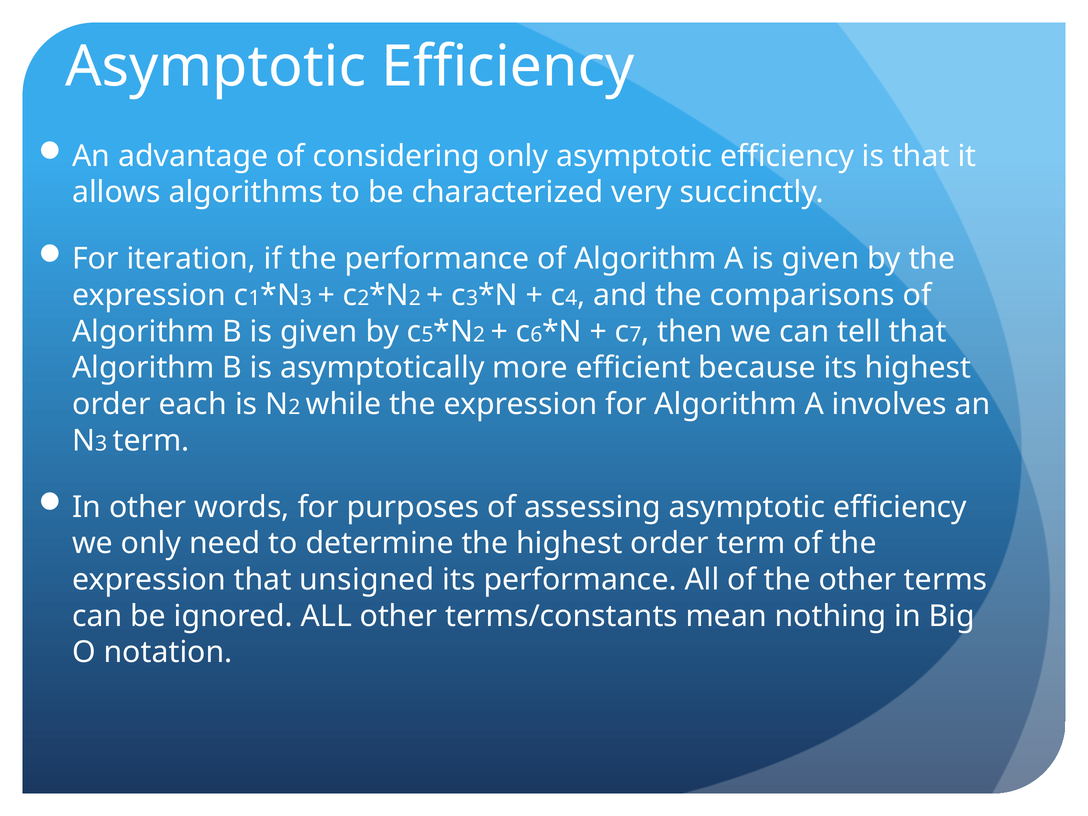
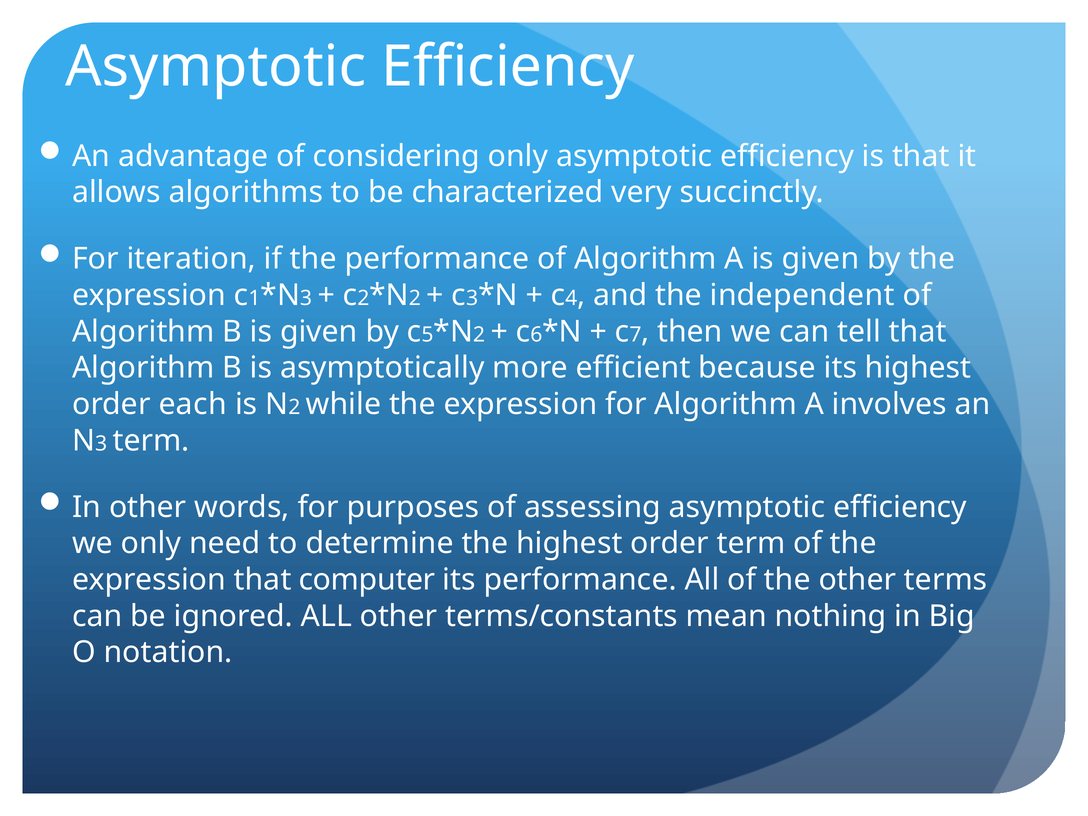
comparisons: comparisons -> independent
unsigned: unsigned -> computer
